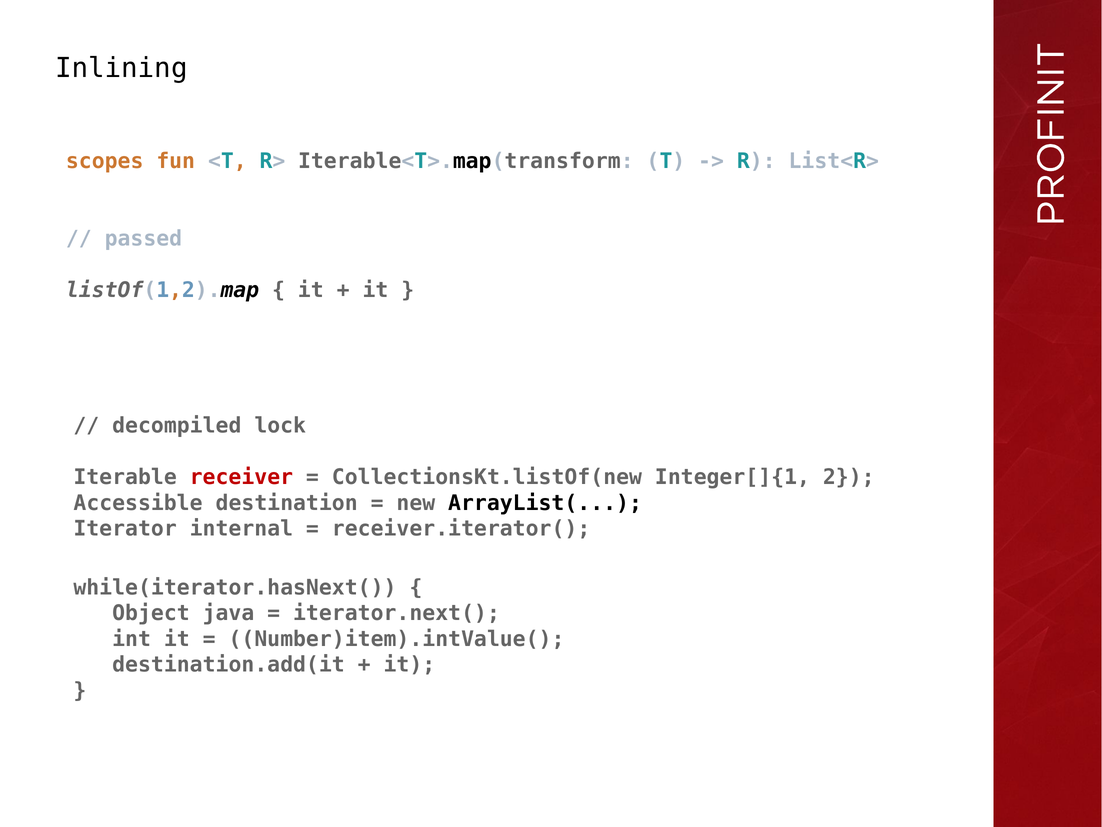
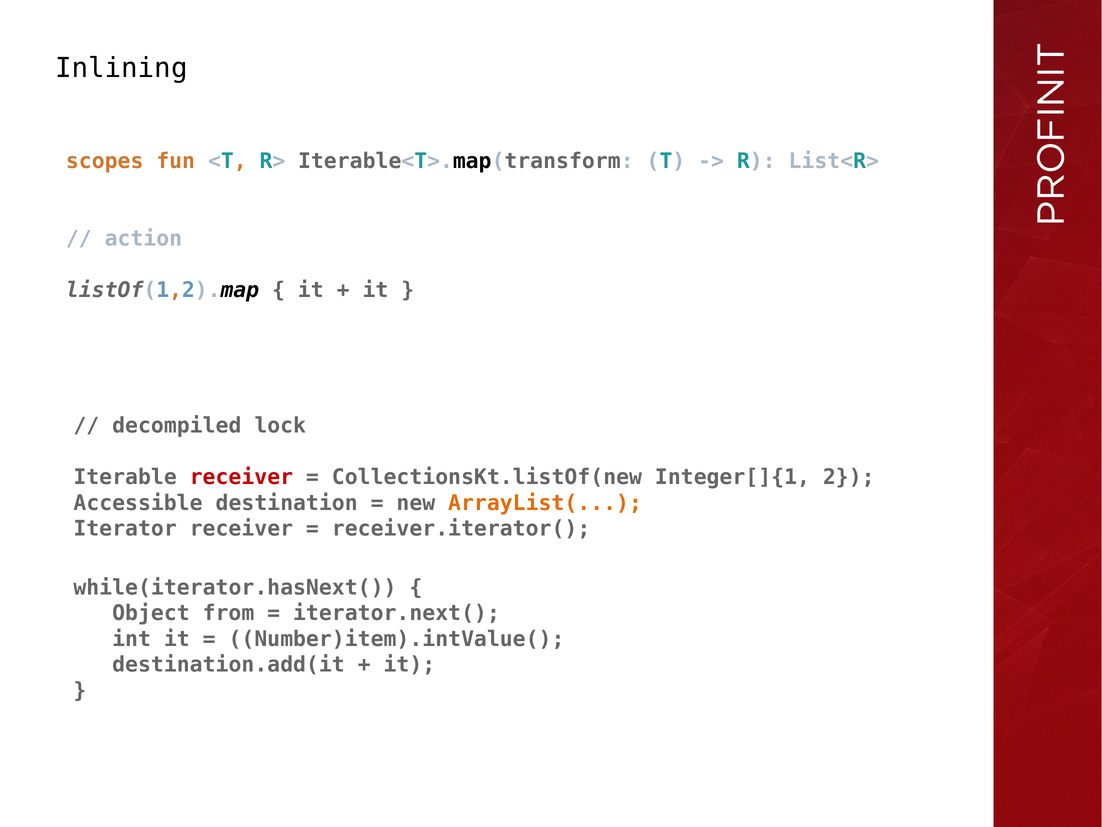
passed: passed -> action
ArrayList( colour: black -> orange
Iterator internal: internal -> receiver
java: java -> from
